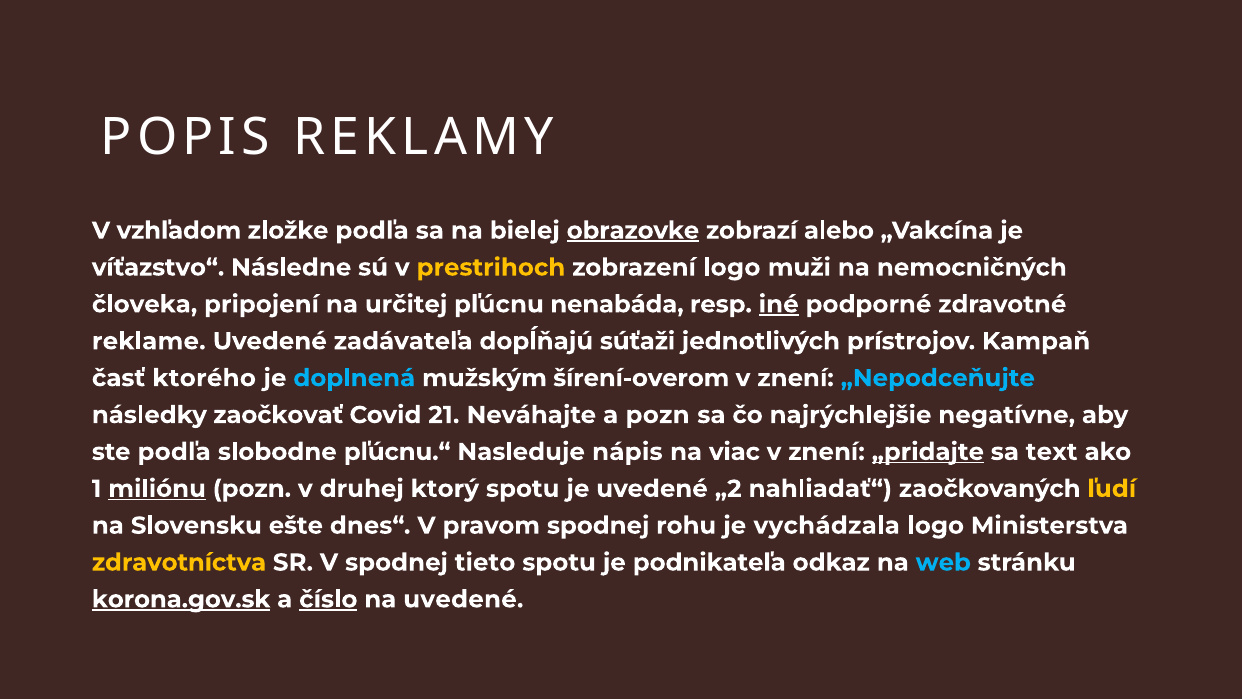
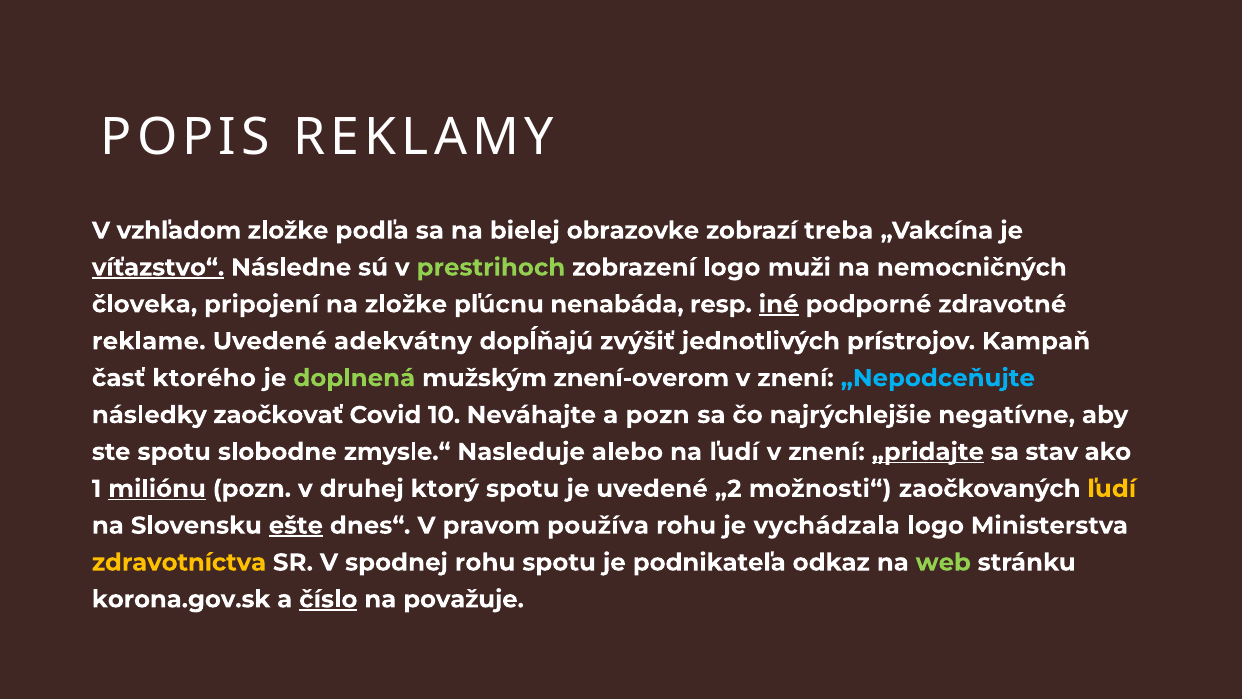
obrazovke underline: present -> none
alebo: alebo -> treba
víťazstvo“ underline: none -> present
prestrihoch colour: yellow -> light green
na určitej: určitej -> zložke
zadávateľa: zadávateľa -> adekvátny
súťaži: súťaži -> zvýšiť
doplnená colour: light blue -> light green
šírení-overom: šírení-overom -> znení-overom
21: 21 -> 10
ste podľa: podľa -> spotu
pľúcnu.“: pľúcnu.“ -> zmysle.“
nápis: nápis -> alebo
na viac: viac -> ľudí
text: text -> stav
nahliadať“: nahliadať“ -> možnosti“
ešte underline: none -> present
pravom spodnej: spodnej -> používa
spodnej tieto: tieto -> rohu
web colour: light blue -> light green
korona.gov.sk underline: present -> none
na uvedené: uvedené -> považuje
